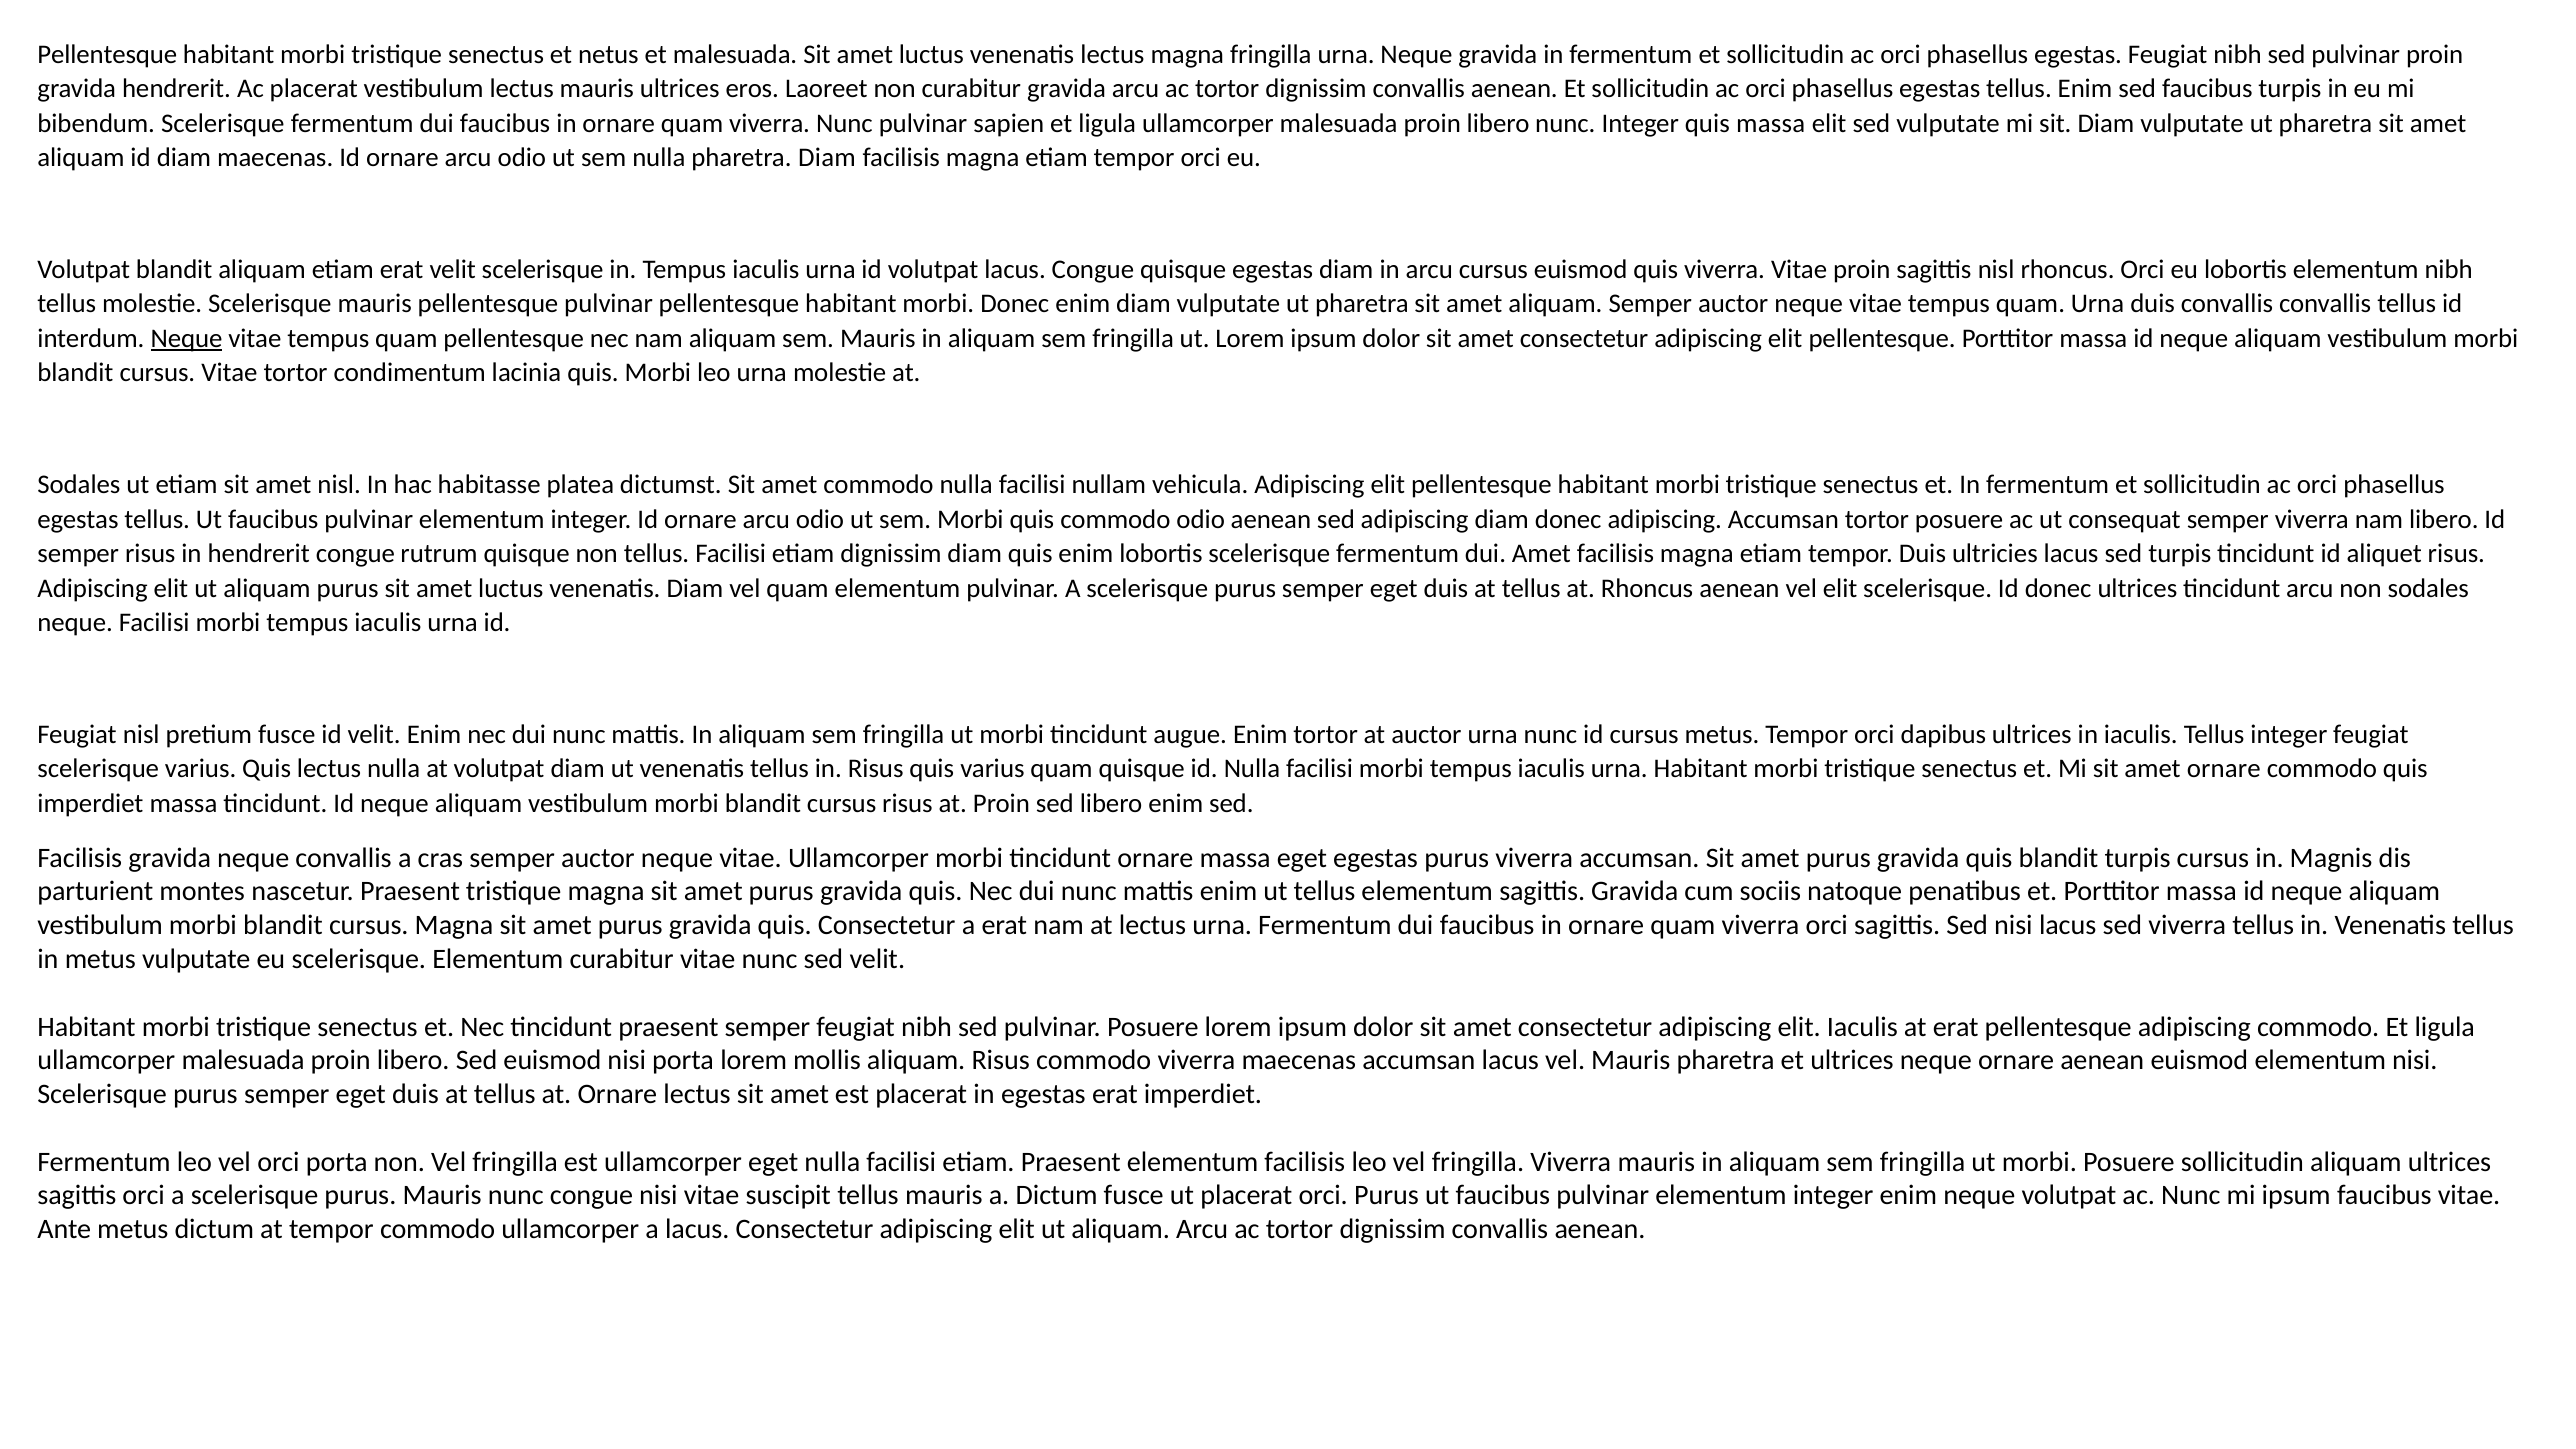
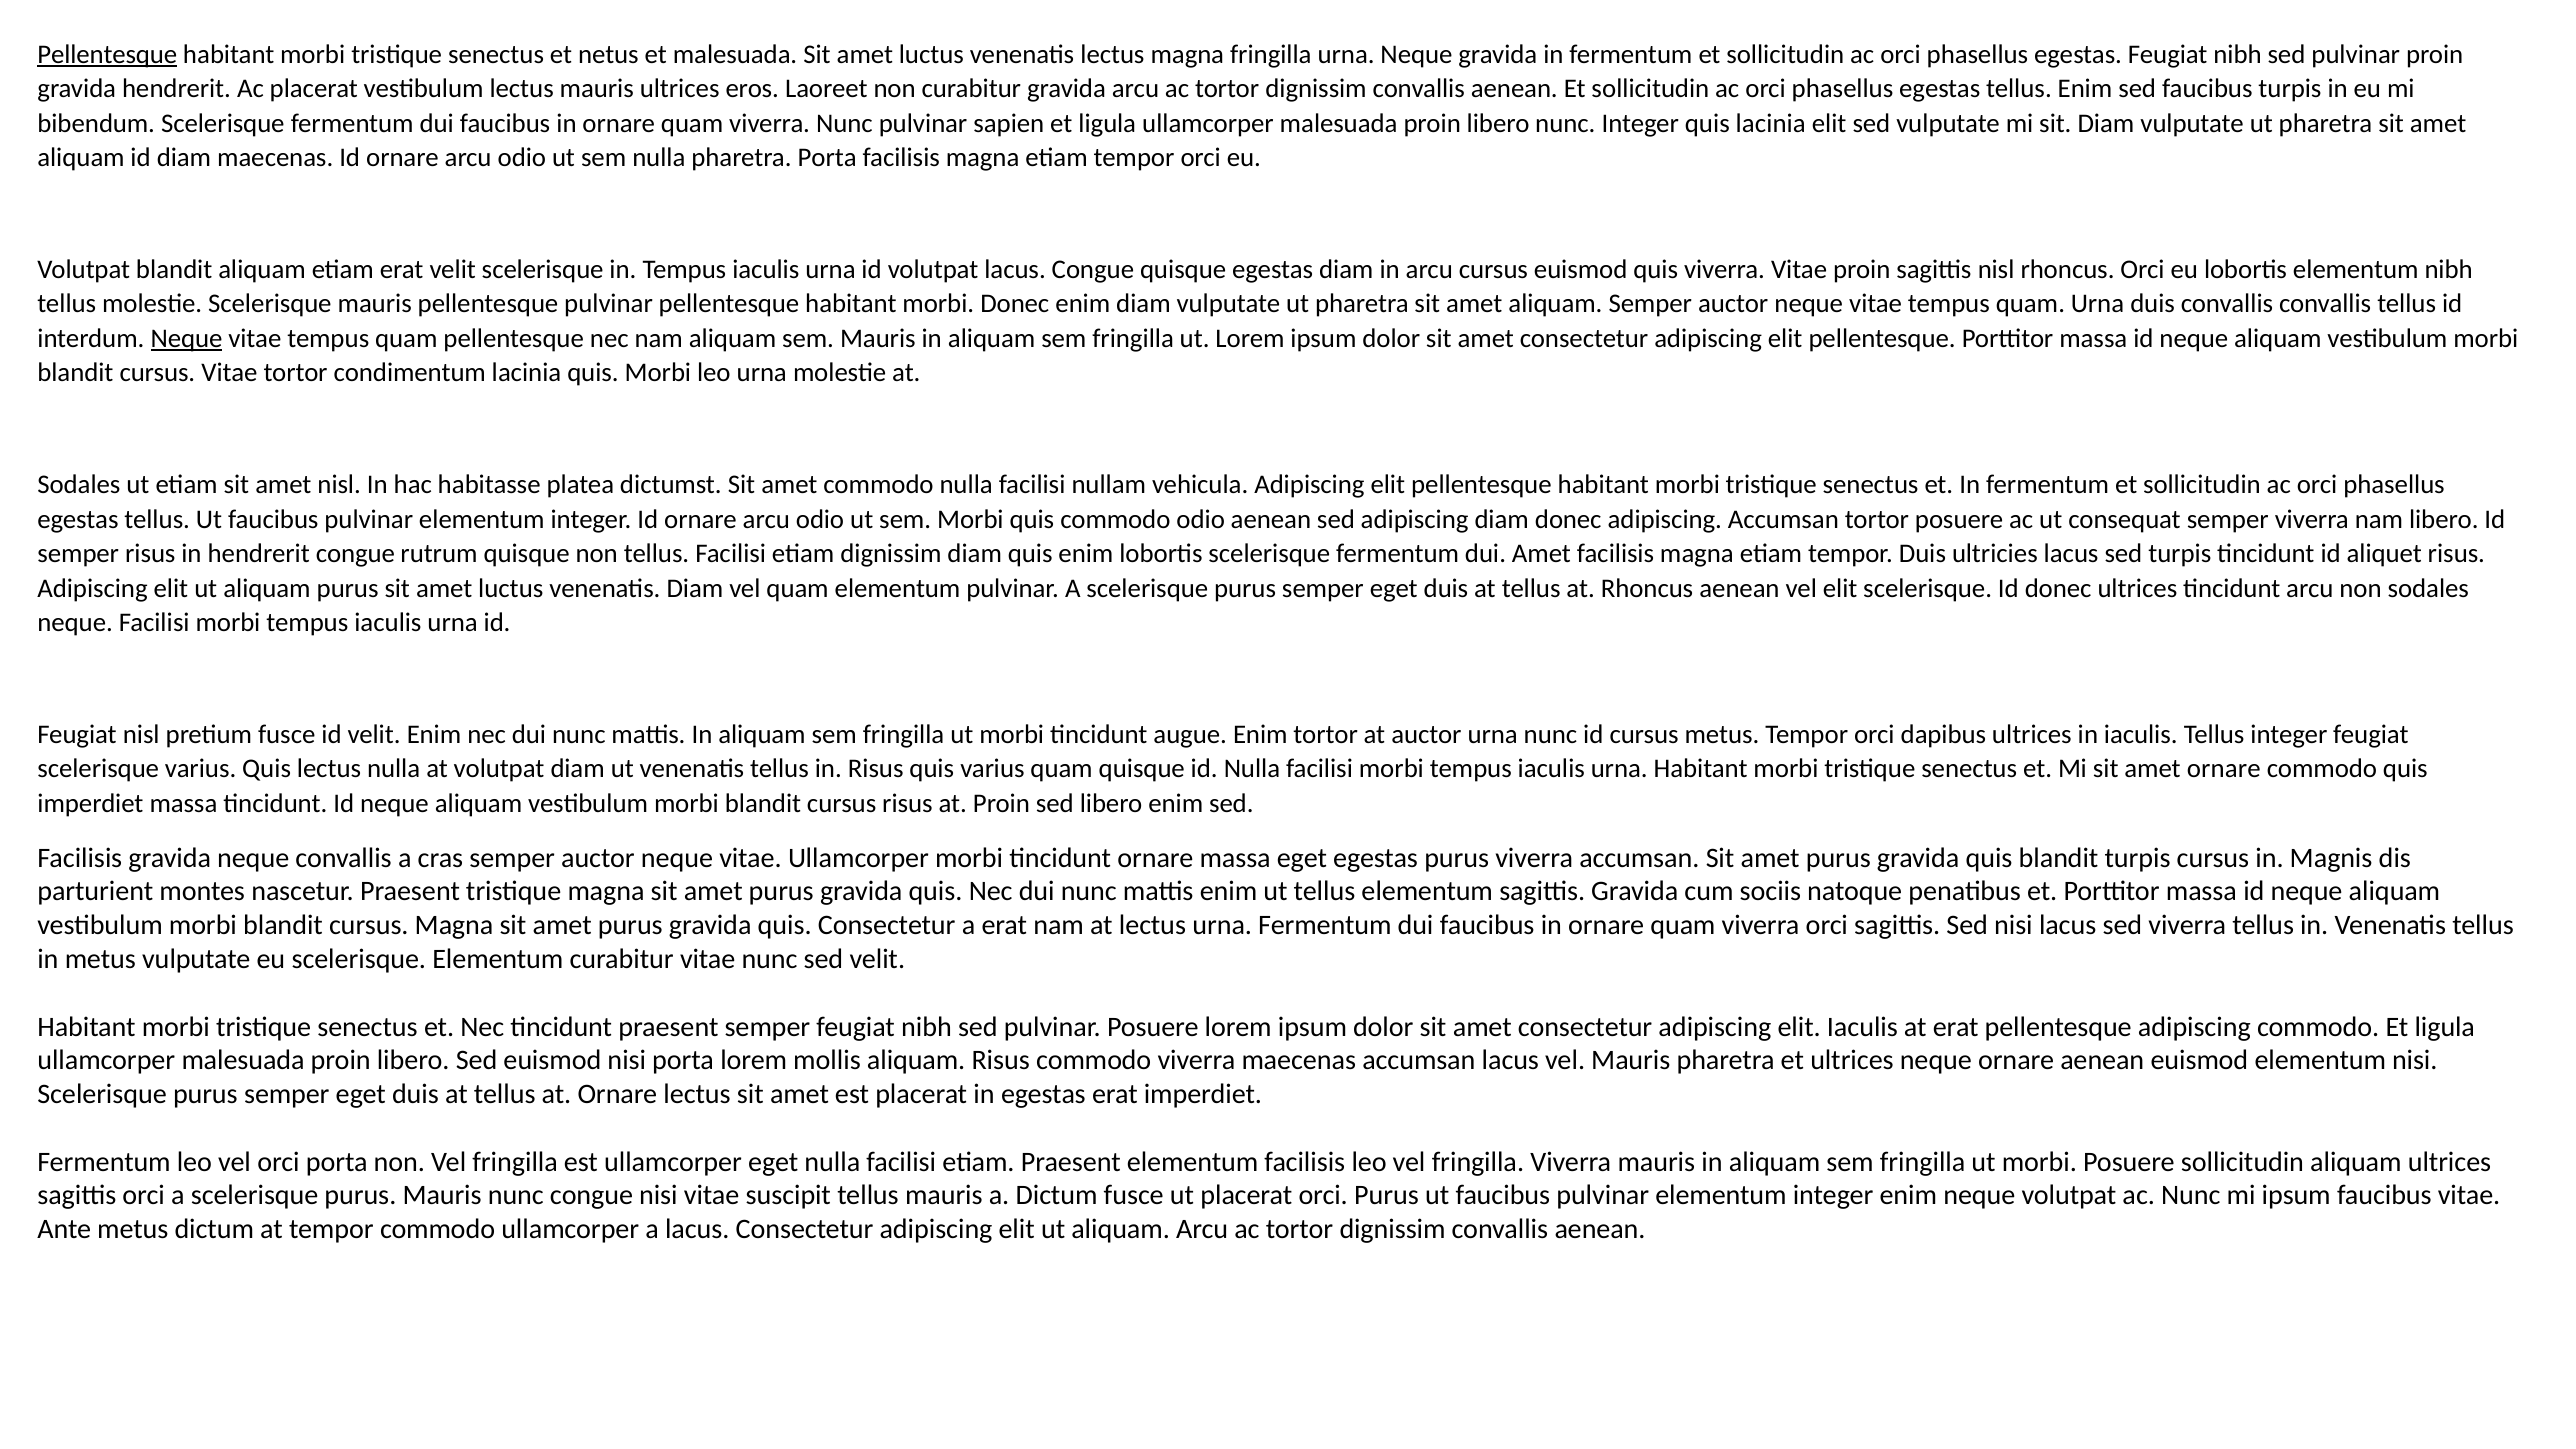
Pellentesque at (107, 54) underline: none -> present
quis massa: massa -> lacinia
pharetra Diam: Diam -> Porta
